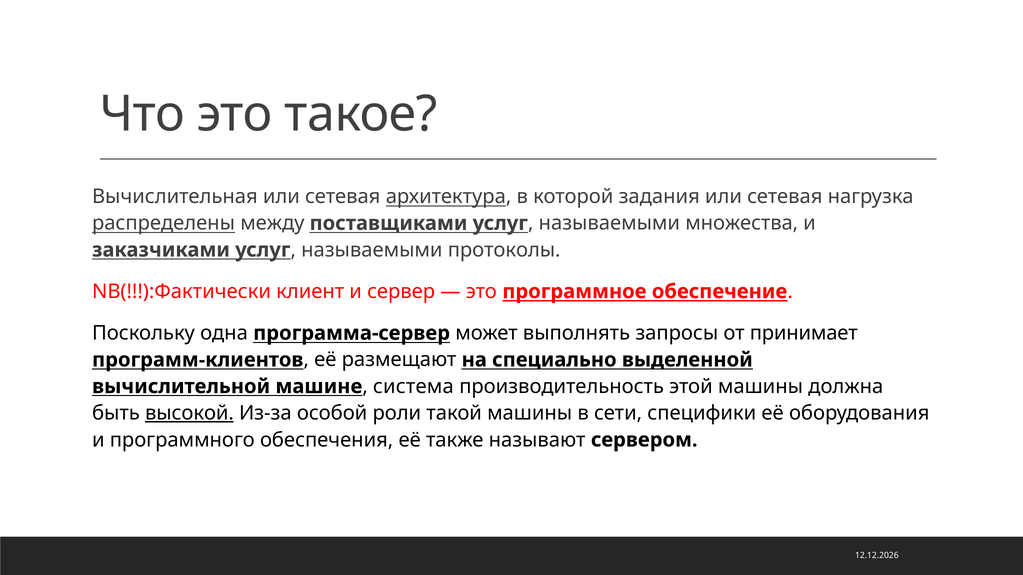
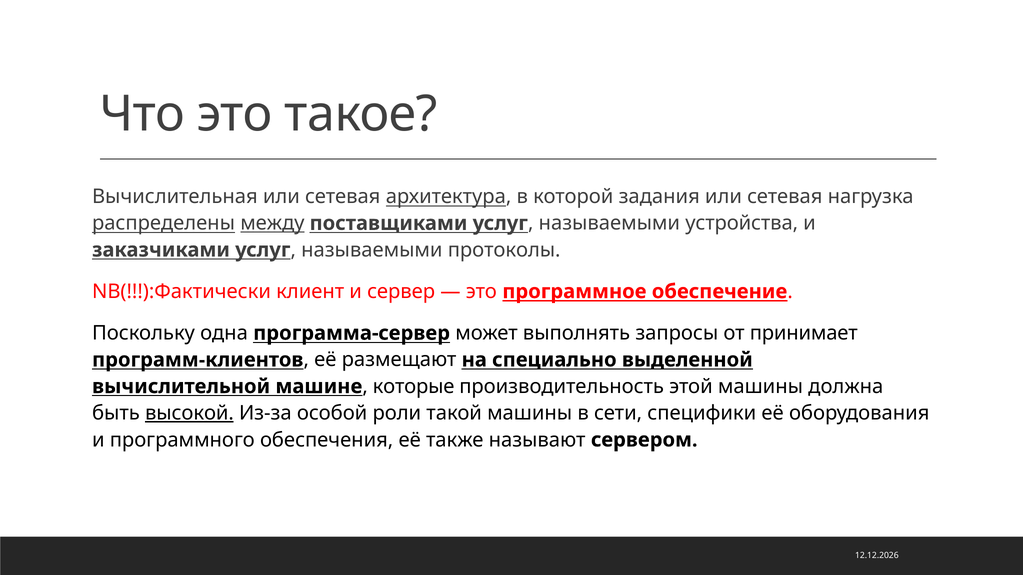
между underline: none -> present
множества: множества -> устройства
система: система -> которые
